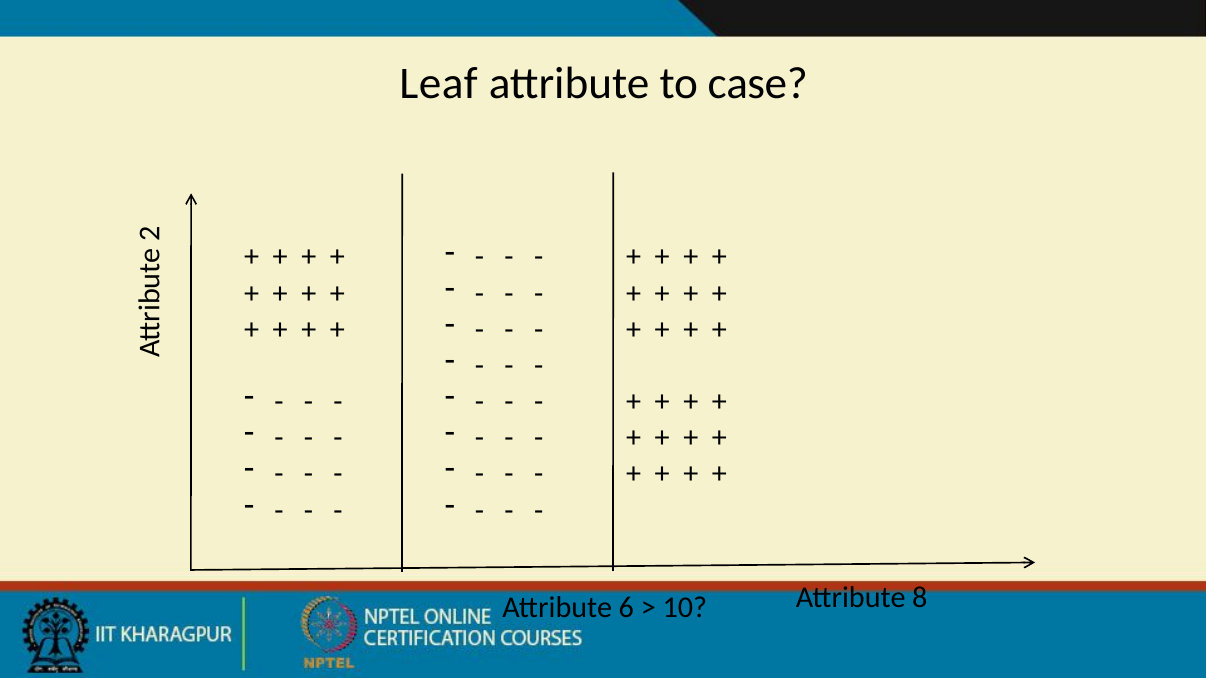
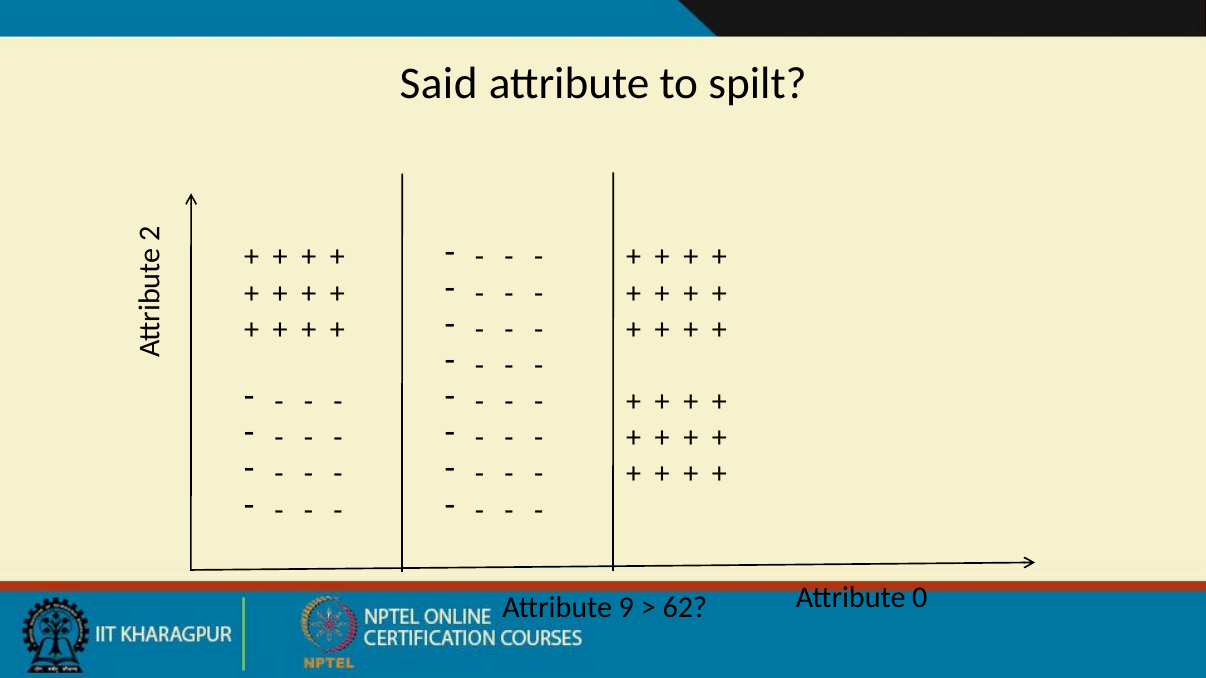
Leaf: Leaf -> Said
case: case -> spilt
8: 8 -> 0
6: 6 -> 9
10: 10 -> 62
